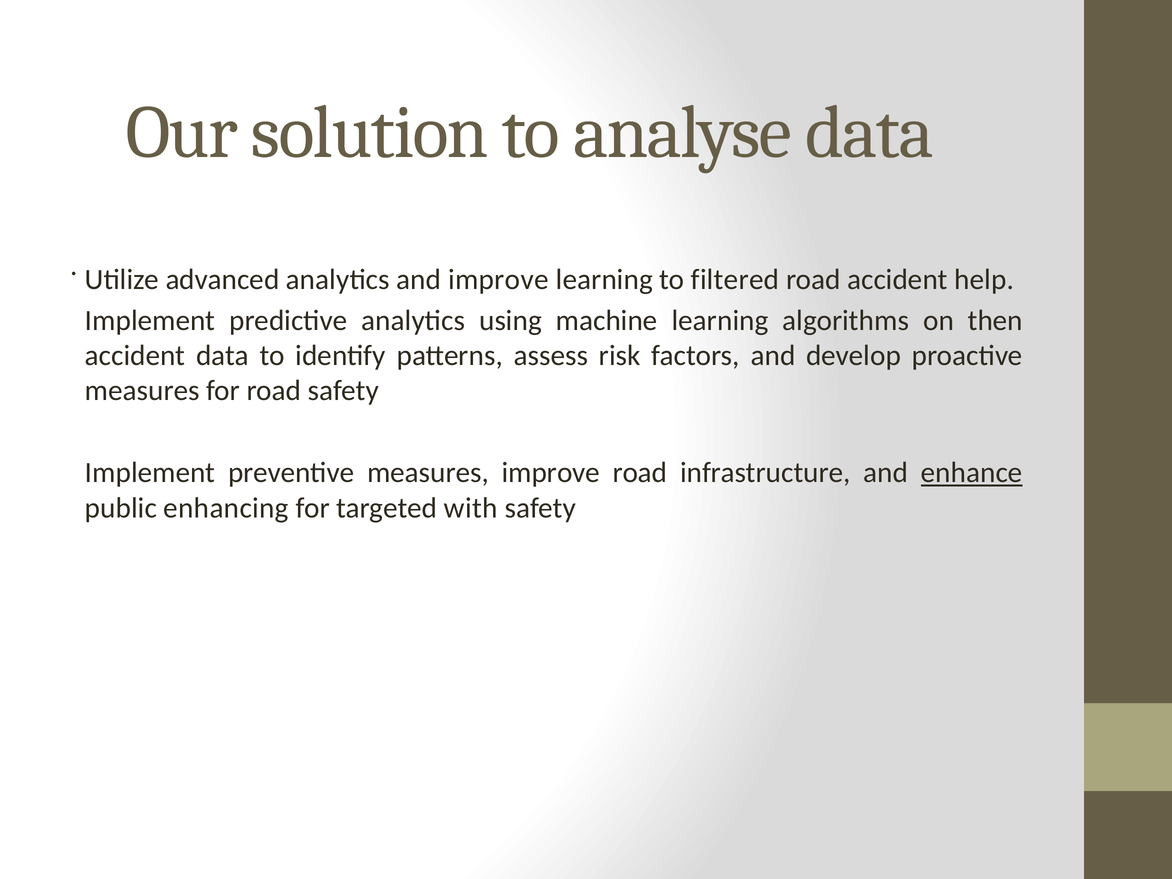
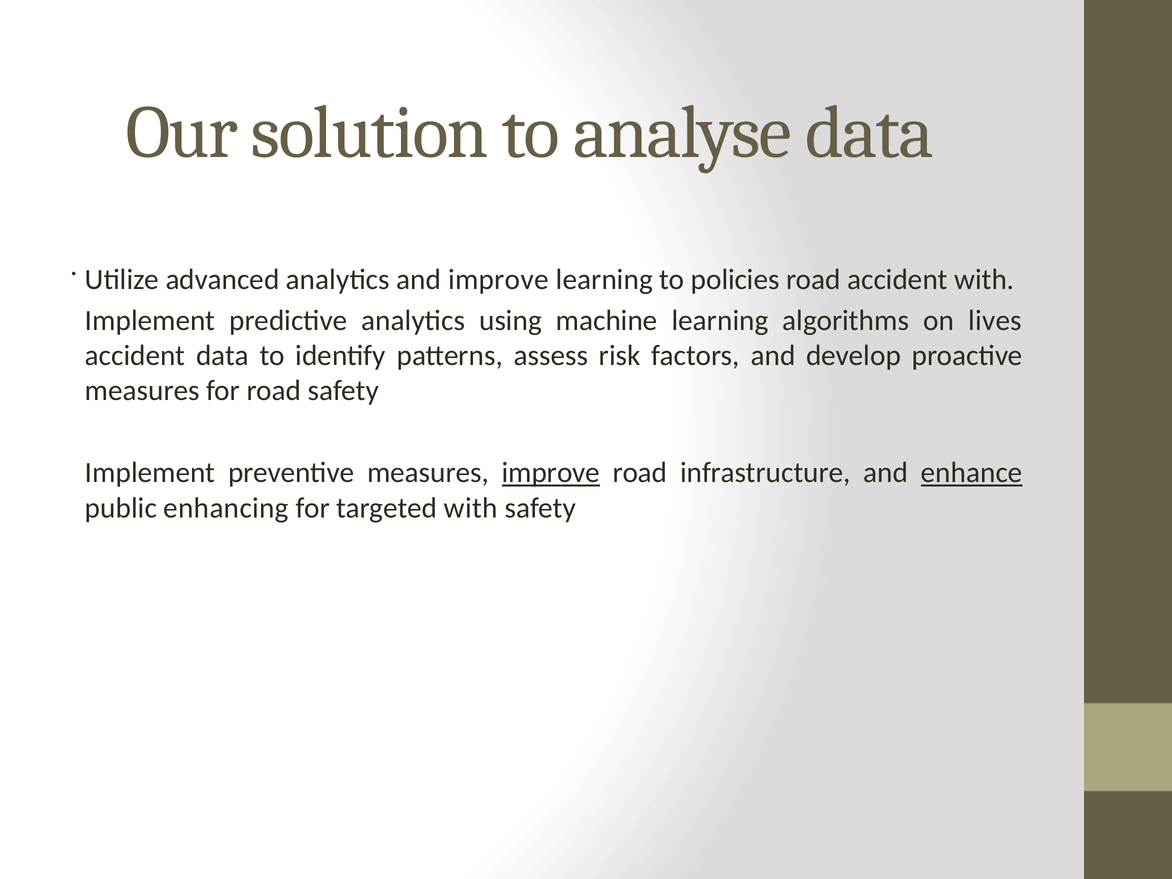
filtered: filtered -> policies
accident help: help -> with
then: then -> lives
improve at (551, 473) underline: none -> present
